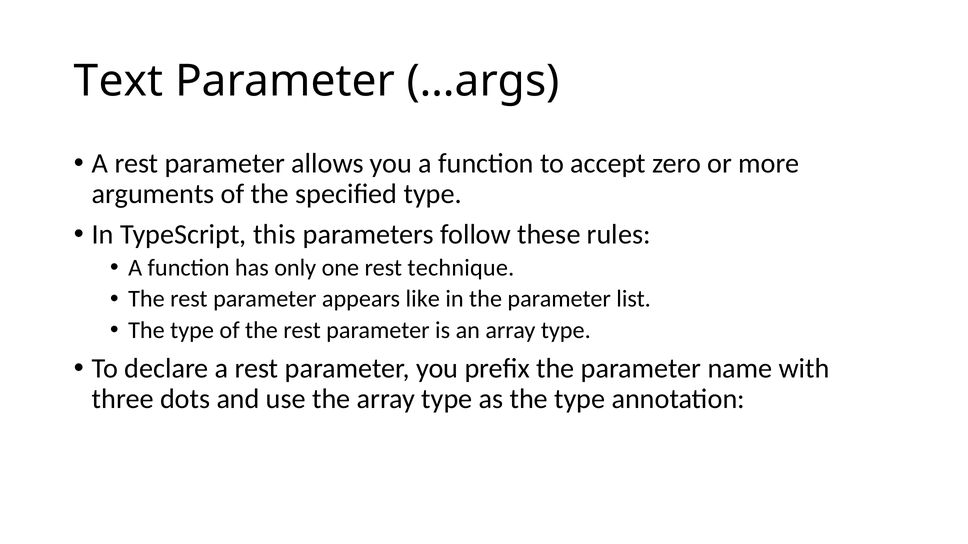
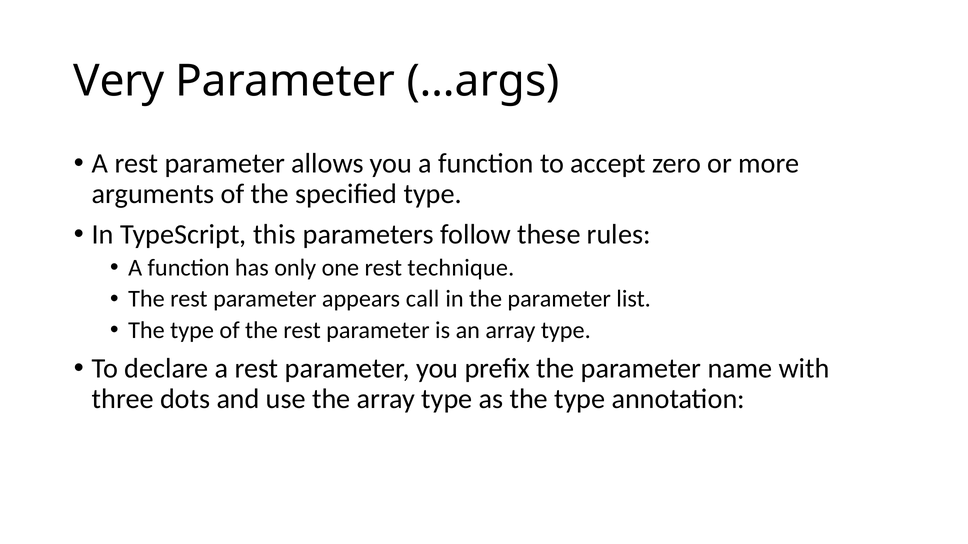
Text: Text -> Very
like: like -> call
